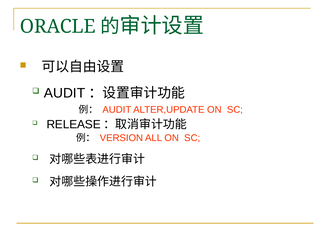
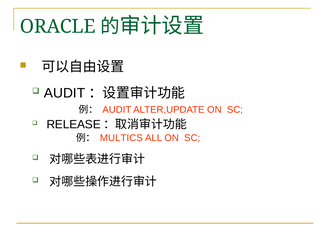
VERSION: VERSION -> MULTICS
